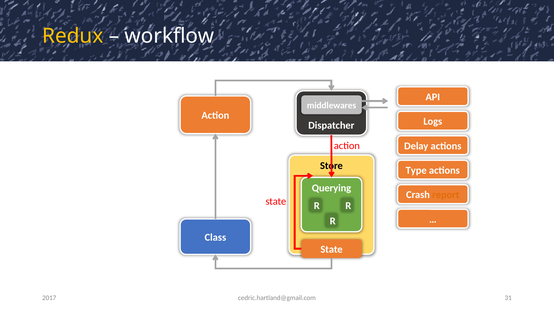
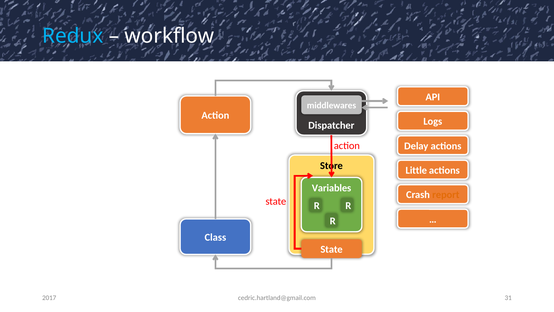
Redux colour: yellow -> light blue
Type: Type -> Little
Querying: Querying -> Variables
